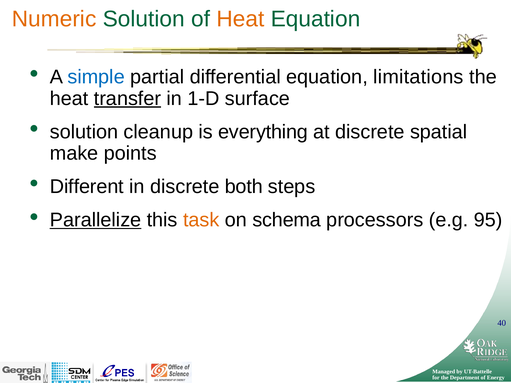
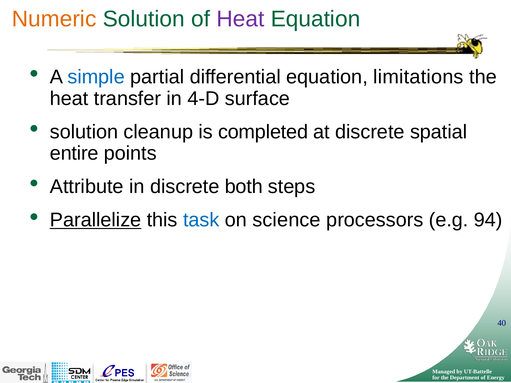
Heat at (240, 19) colour: orange -> purple
transfer underline: present -> none
1-D: 1-D -> 4-D
everything: everything -> completed
make: make -> entire
Different: Different -> Attribute
task colour: orange -> blue
schema: schema -> science
95: 95 -> 94
